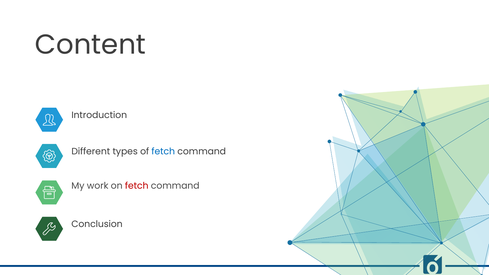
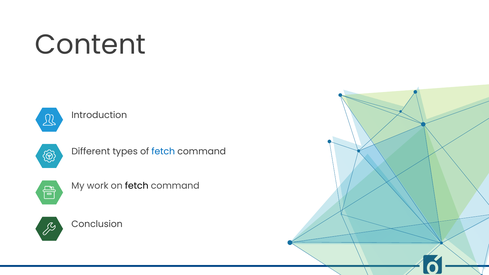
fetch at (137, 186) colour: red -> black
